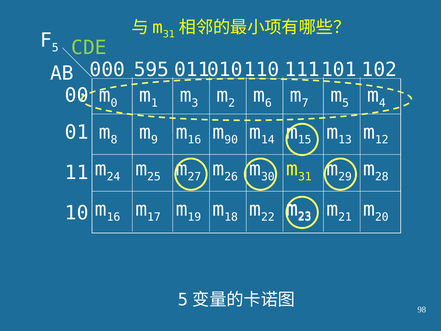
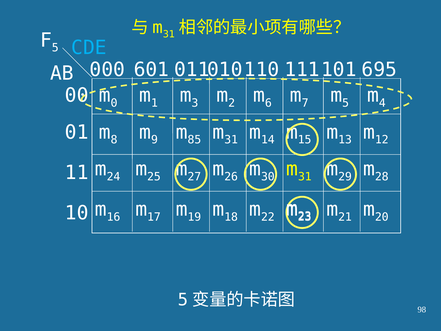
CDE colour: light green -> light blue
595: 595 -> 601
102: 102 -> 695
16 at (194, 140): 16 -> 85
90 at (231, 140): 90 -> 31
